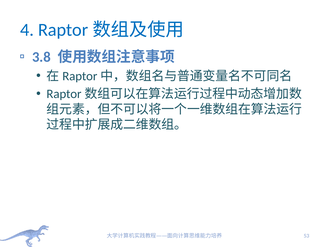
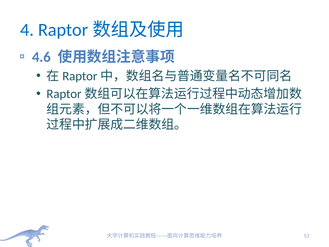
3.8: 3.8 -> 4.6
